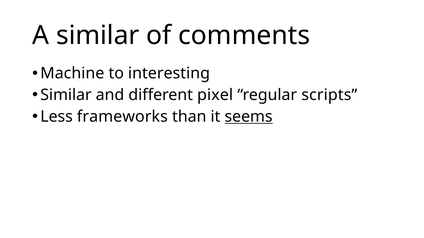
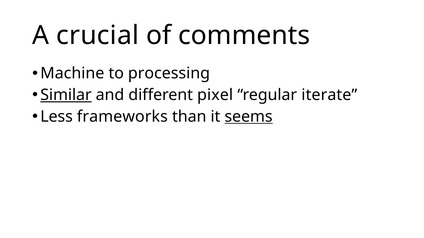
A similar: similar -> crucial
interesting: interesting -> processing
Similar at (66, 95) underline: none -> present
scripts: scripts -> iterate
